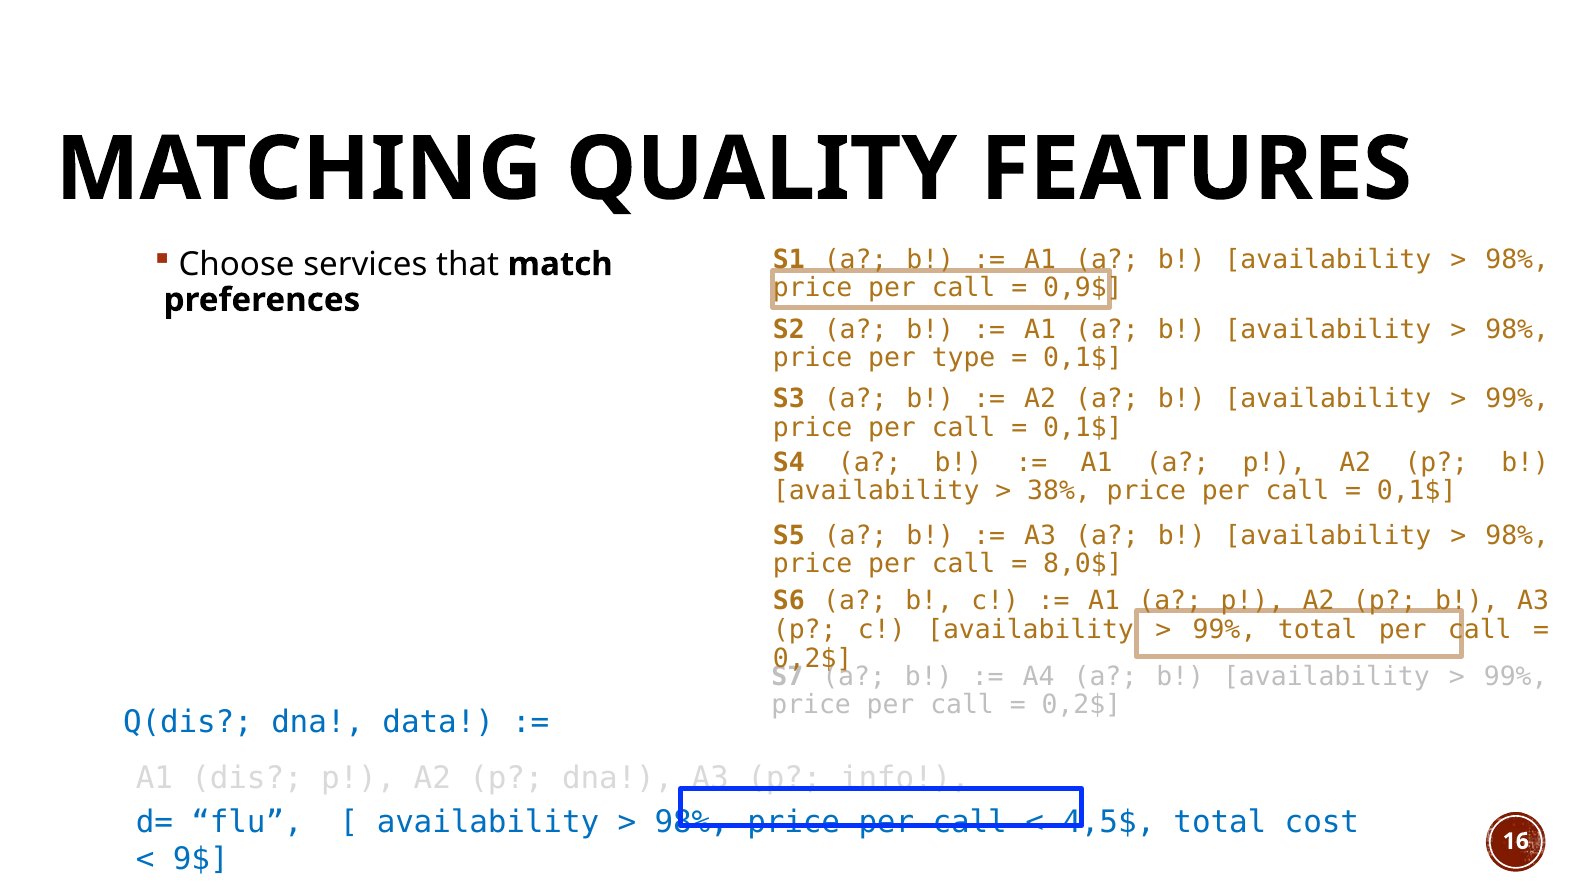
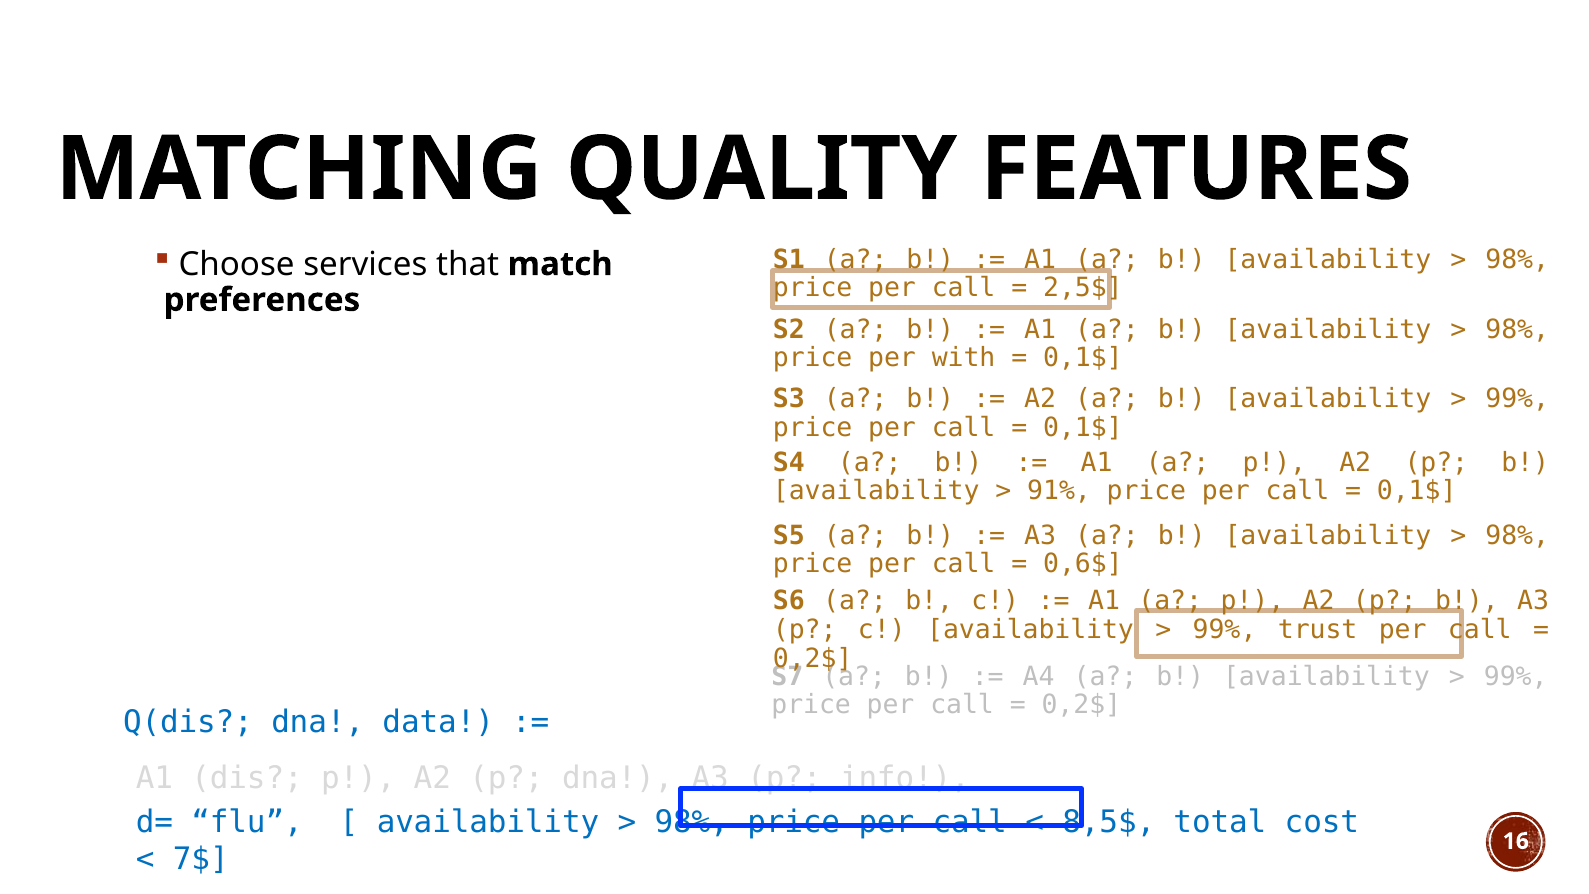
0,9$: 0,9$ -> 2,5$
type: type -> with
38%: 38% -> 91%
8,0$: 8,0$ -> 0,6$
99% total: total -> trust
4,5$: 4,5$ -> 8,5$
9$: 9$ -> 7$
